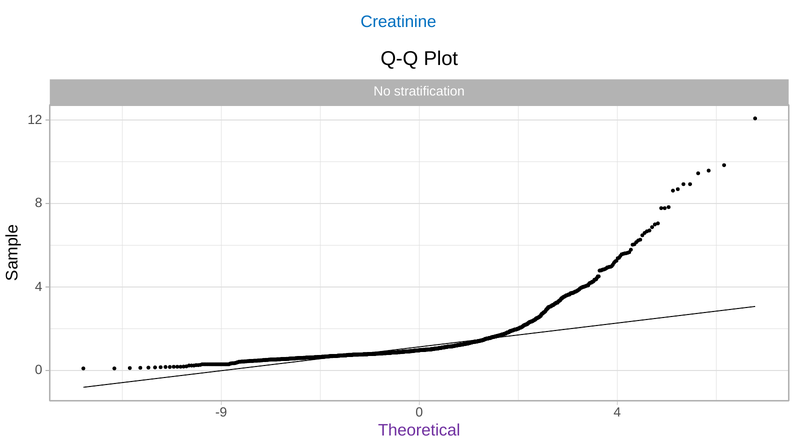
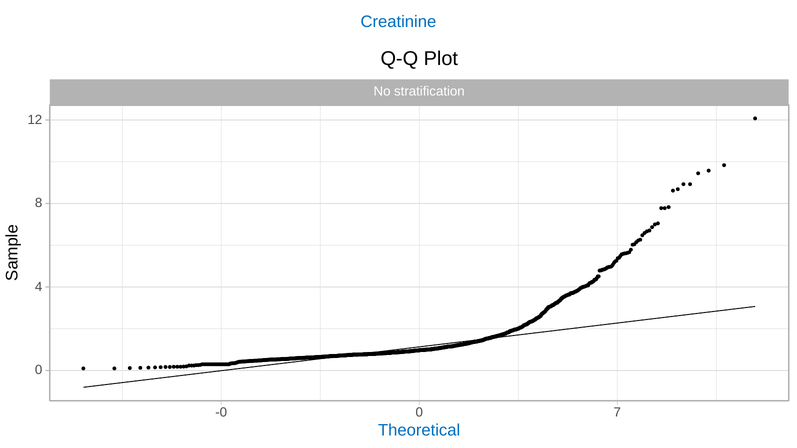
-9: -9 -> -0
4 at (617, 413): 4 -> 7
Theoretical colour: purple -> blue
